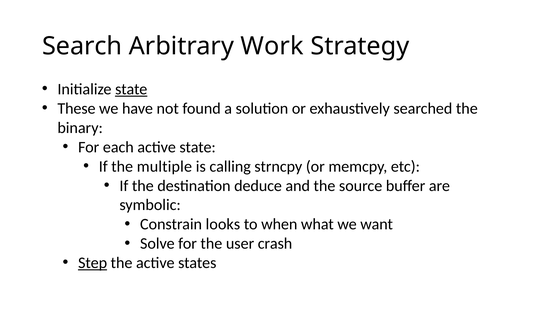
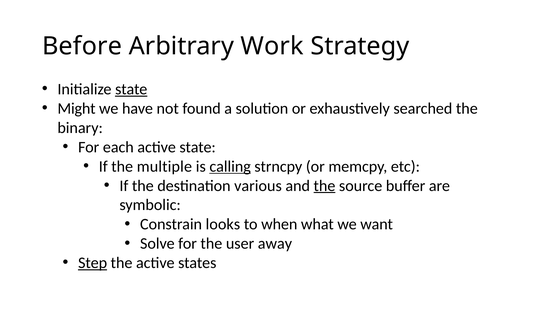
Search: Search -> Before
These: These -> Might
calling underline: none -> present
deduce: deduce -> various
the at (324, 186) underline: none -> present
crash: crash -> away
